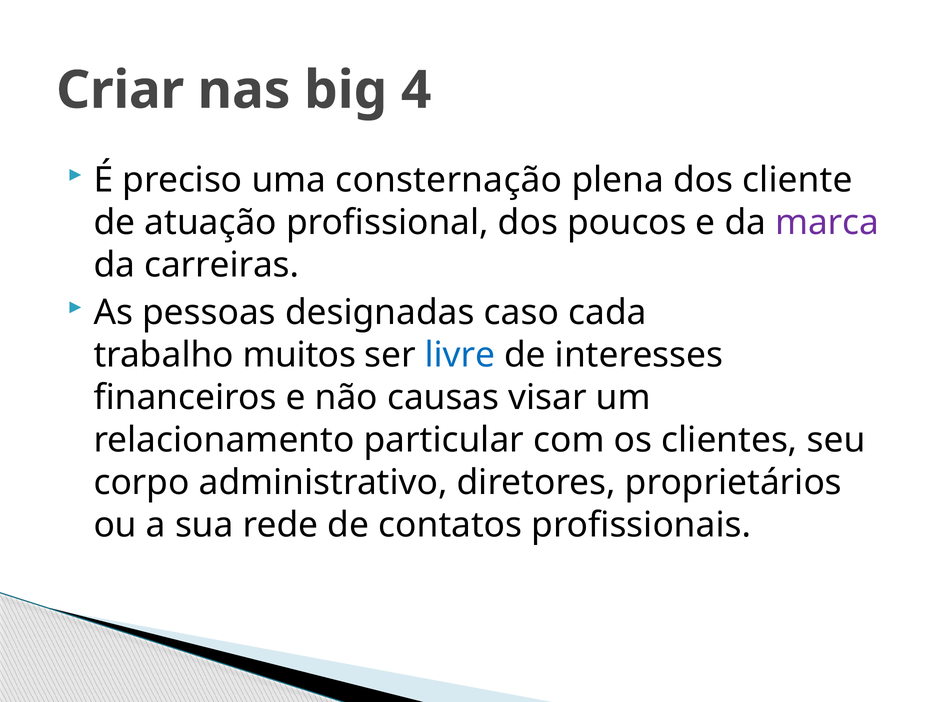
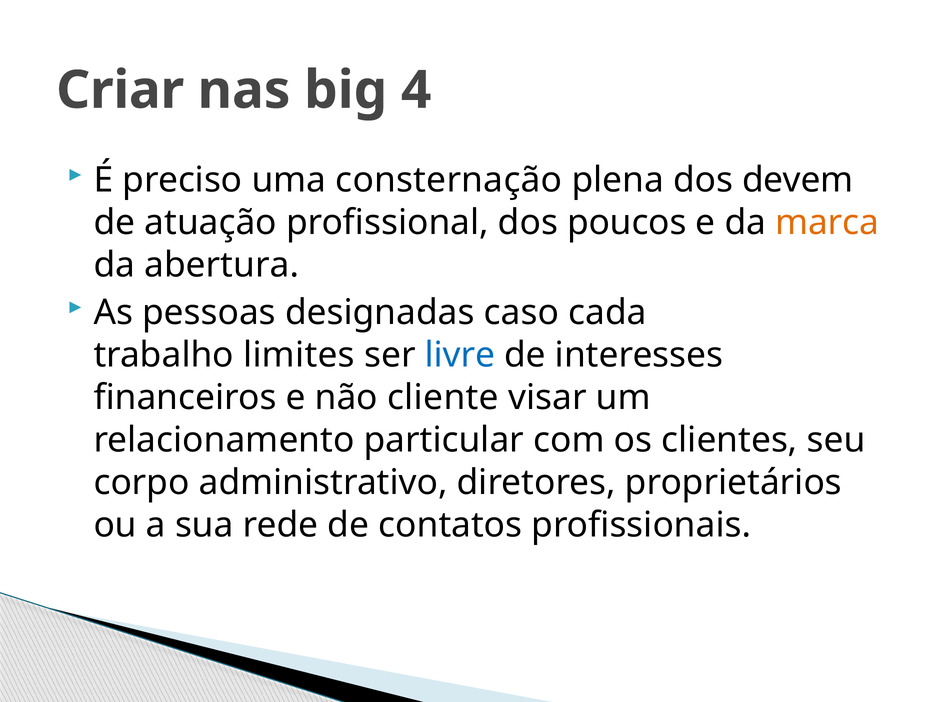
cliente: cliente -> devem
marca colour: purple -> orange
carreiras: carreiras -> abertura
muitos: muitos -> limites
causas: causas -> cliente
